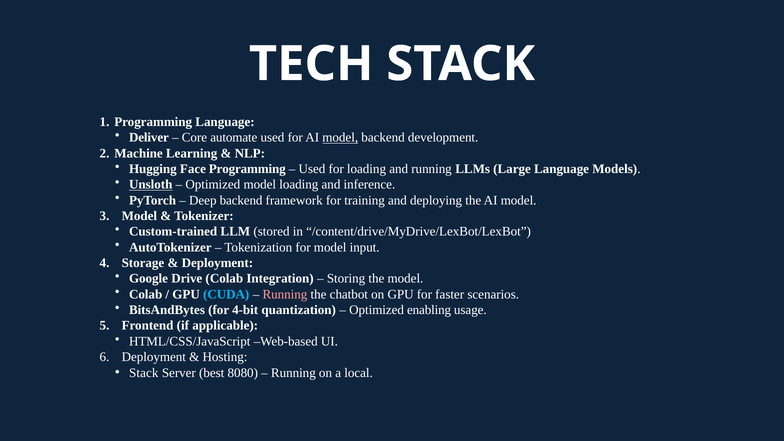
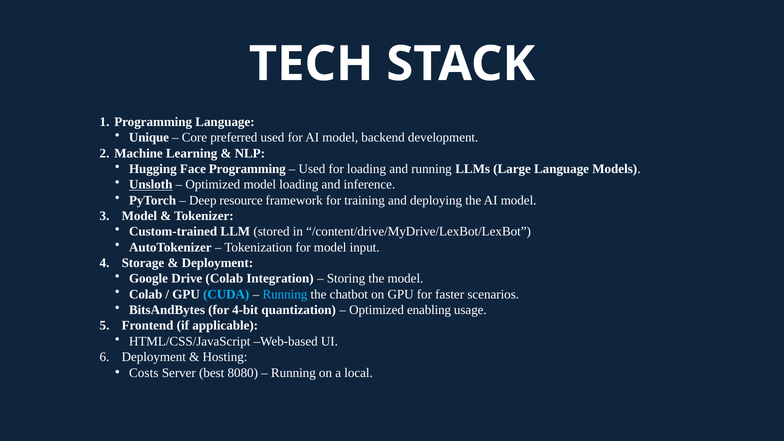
Deliver: Deliver -> Unique
automate: automate -> preferred
model at (340, 138) underline: present -> none
Deep backend: backend -> resource
Running at (285, 294) colour: pink -> light blue
Stack at (144, 373): Stack -> Costs
